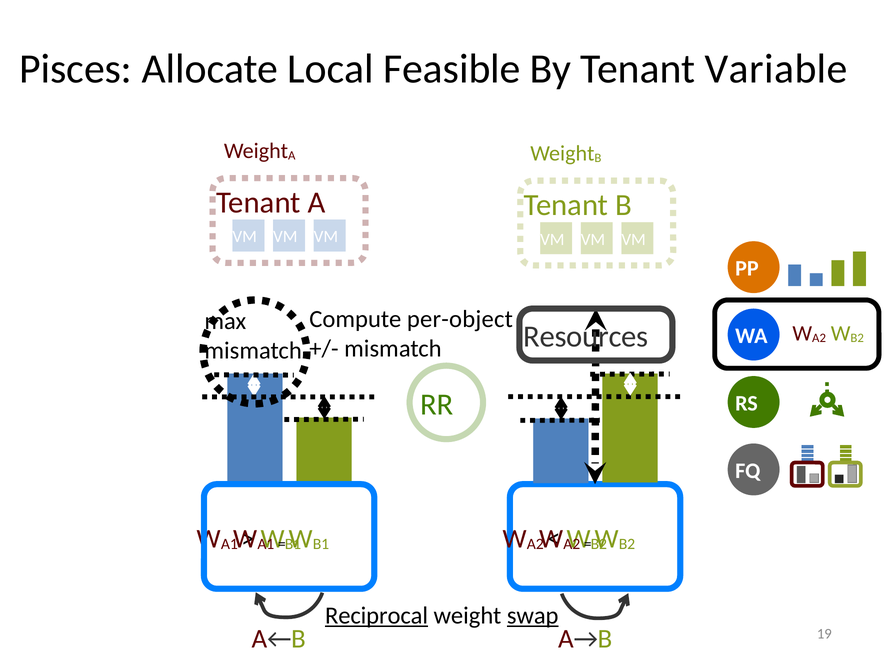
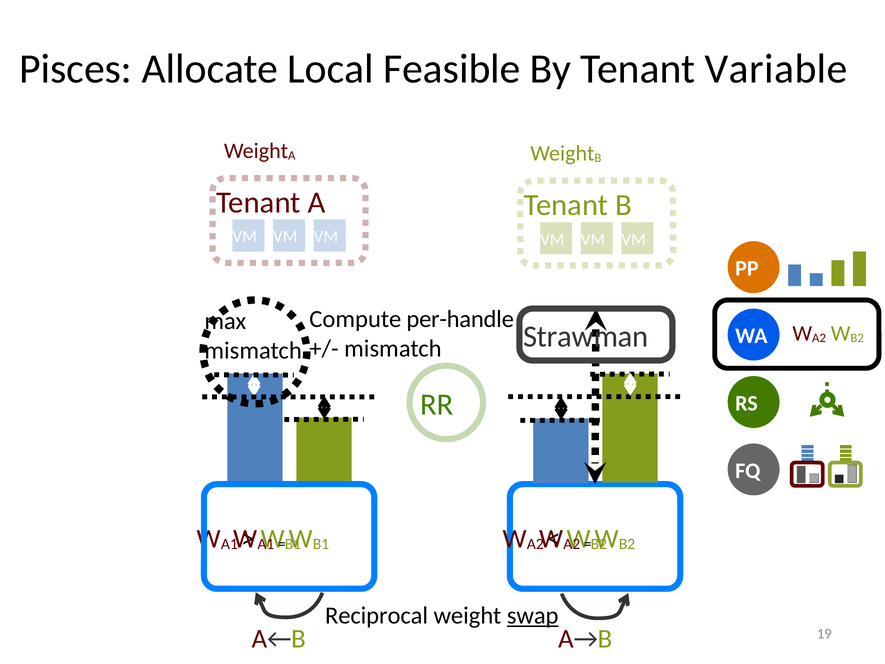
per-object: per-object -> per-handle
Resources: Resources -> Strawman
Reciprocal underline: present -> none
